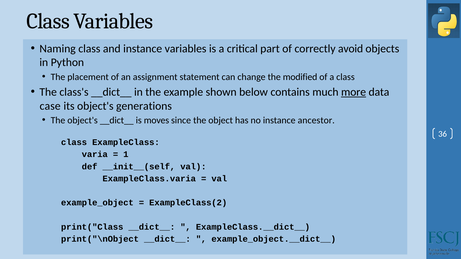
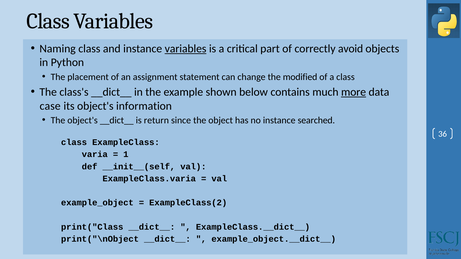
variables at (186, 49) underline: none -> present
generations: generations -> information
moves: moves -> return
ancestor: ancestor -> searched
